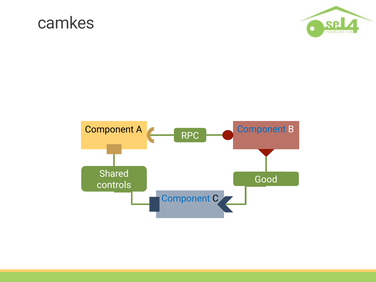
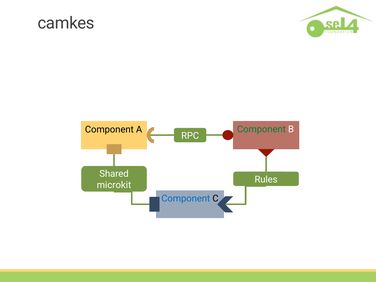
Component at (261, 129) colour: blue -> green
Good: Good -> Rules
controls: controls -> microkit
